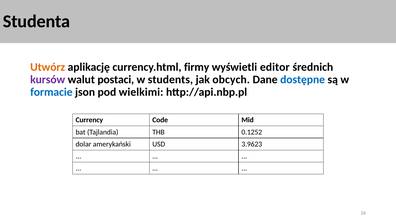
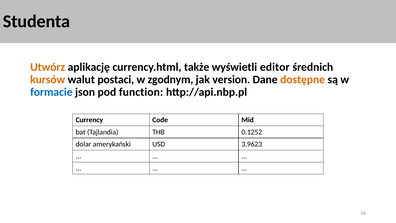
firmy: firmy -> także
kursów colour: purple -> orange
students: students -> zgodnym
obcych: obcych -> version
dostępne colour: blue -> orange
wielkimi: wielkimi -> function
